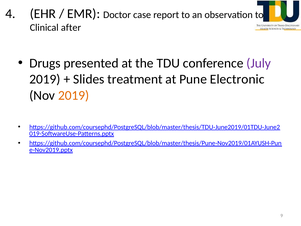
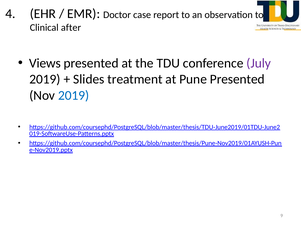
Drugs: Drugs -> Views
Pune Electronic: Electronic -> Presented
2019 at (74, 95) colour: orange -> blue
